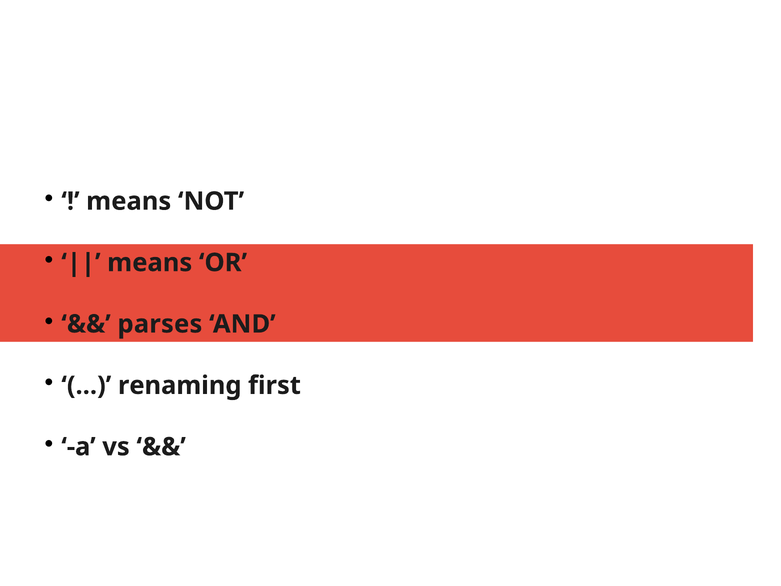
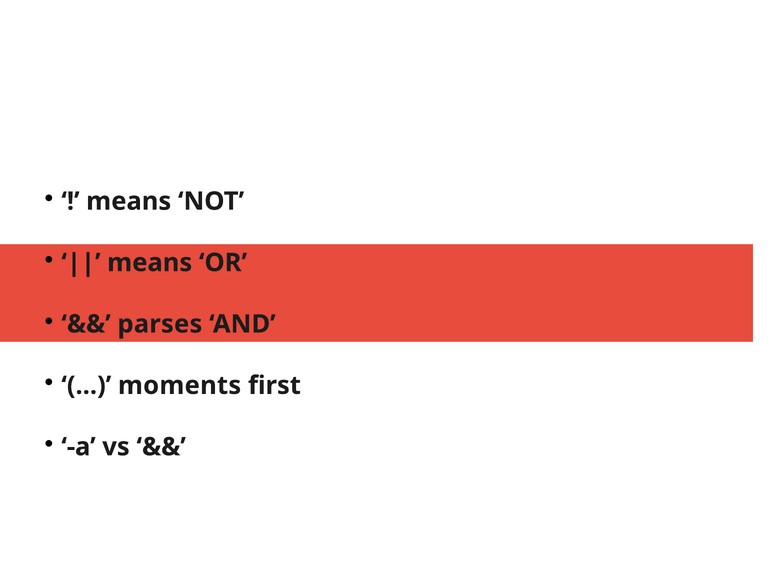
renaming: renaming -> moments
